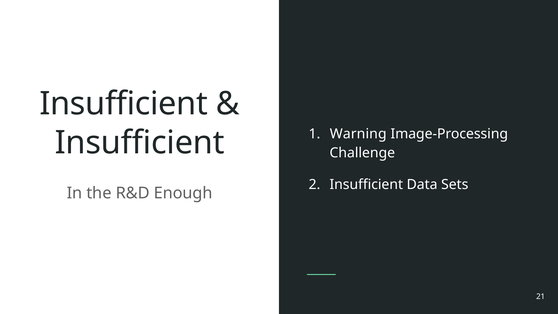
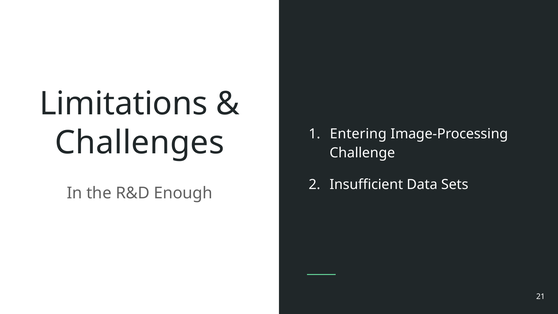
Insufficient at (124, 104): Insufficient -> Limitations
Warning: Warning -> Entering
Insufficient at (140, 143): Insufficient -> Challenges
